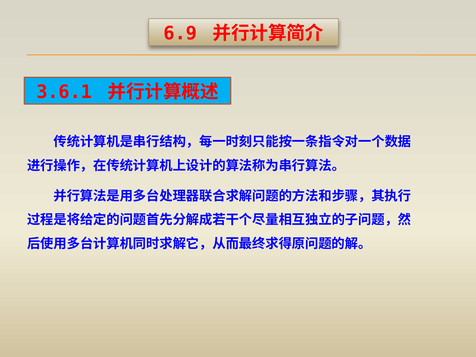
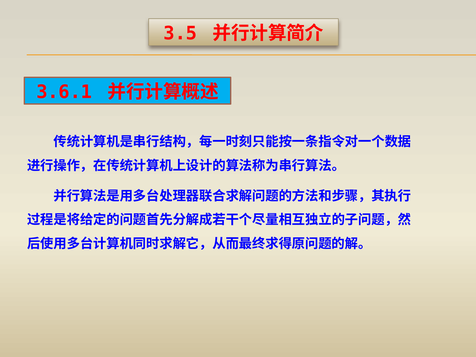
6.9: 6.9 -> 3.5
